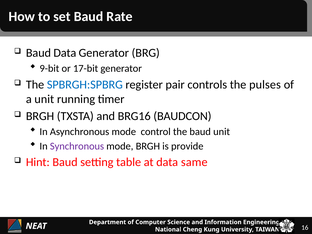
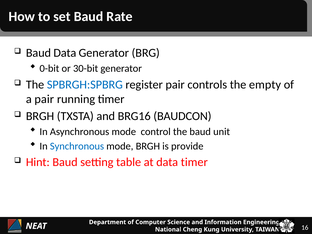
9-bit: 9-bit -> 0-bit
17-bit: 17-bit -> 30-bit
pulses: pulses -> empty
a unit: unit -> pair
Synchronous colour: purple -> blue
data same: same -> timer
